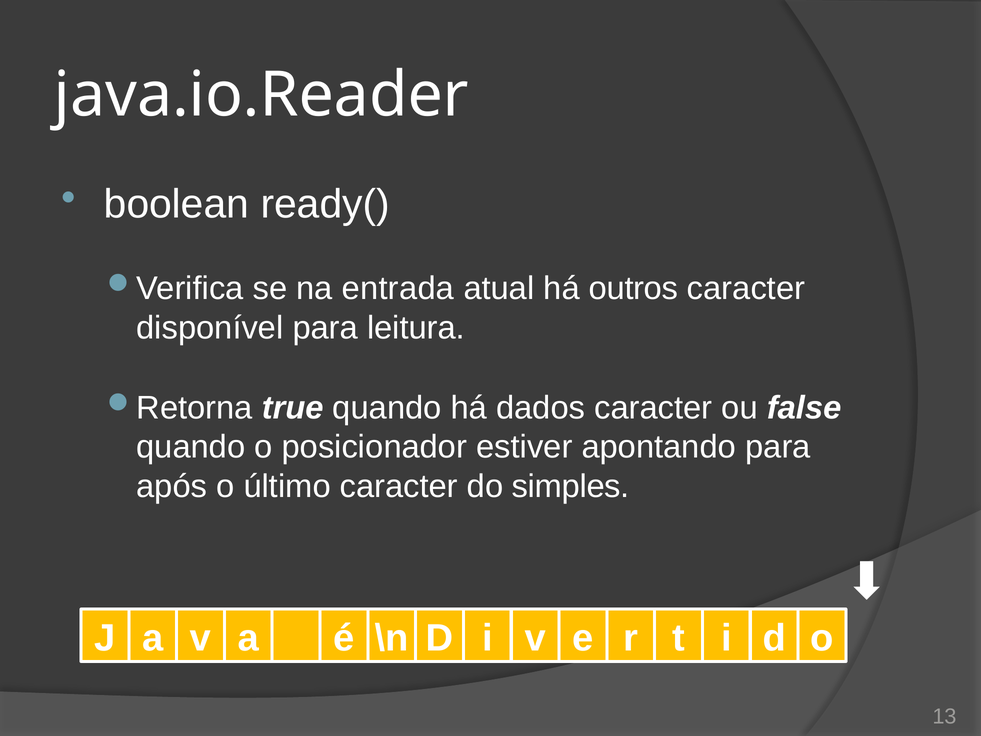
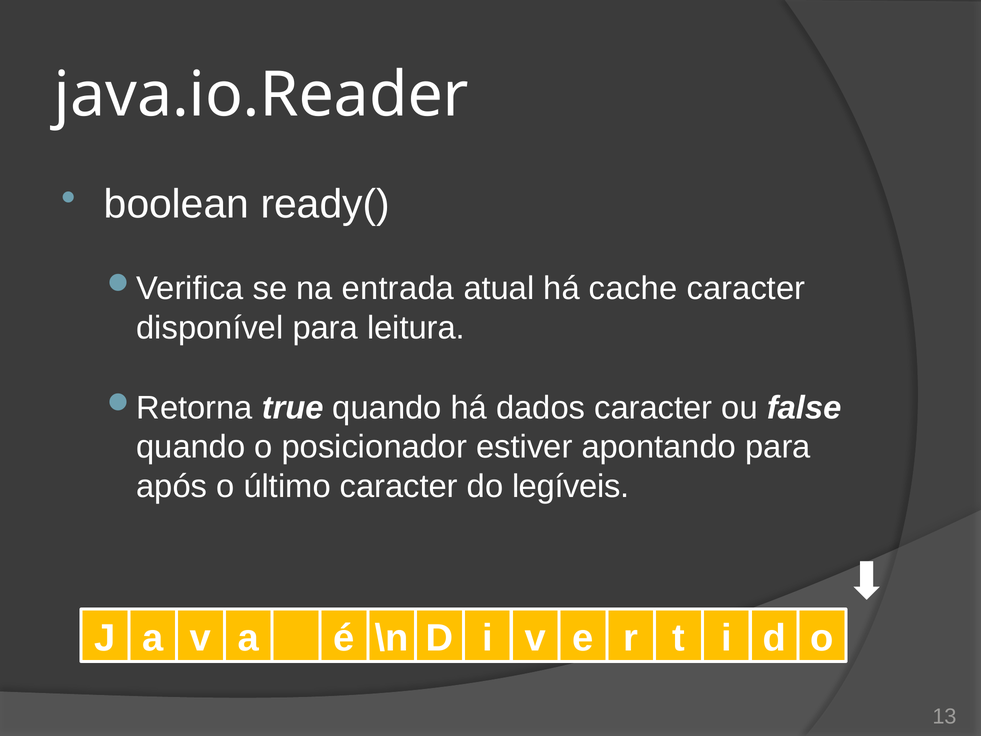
outros: outros -> cache
simples: simples -> legíveis
